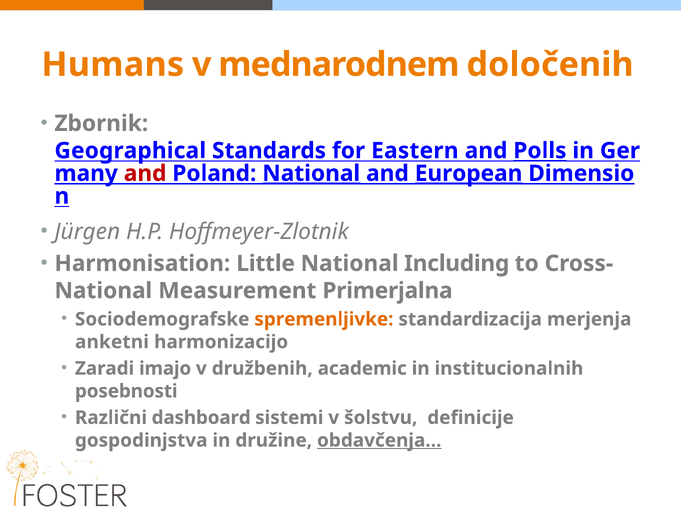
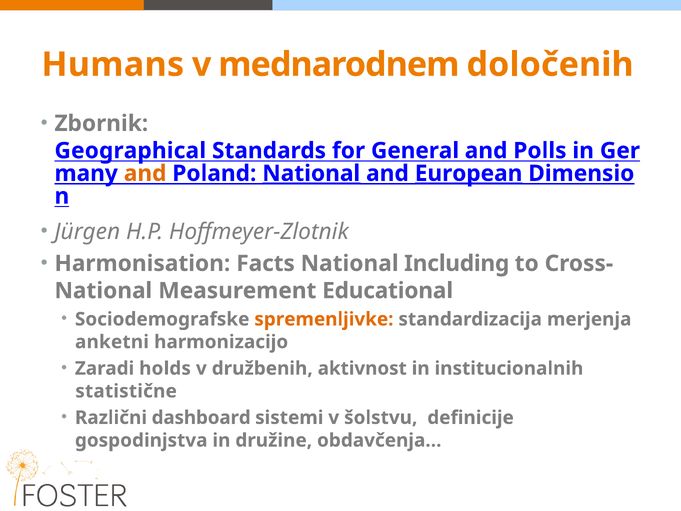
Eastern: Eastern -> General
Polls underline: present -> none
and at (145, 173) colour: red -> orange
Little: Little -> Facts
Primerjalna: Primerjalna -> Educational
imajo: imajo -> holds
academic: academic -> aktivnost
posebnosti: posebnosti -> statistične
obdavčenja… underline: present -> none
